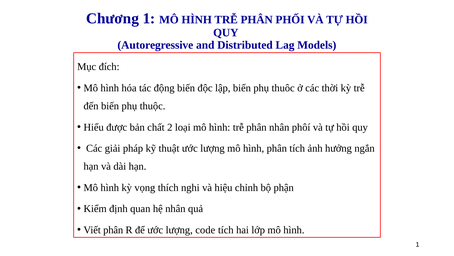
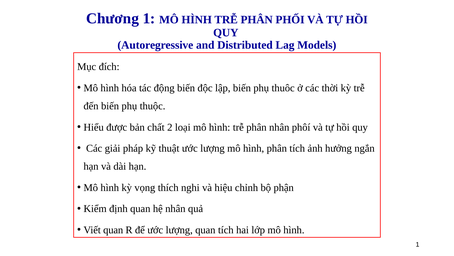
Viết phân: phân -> quan
lượng code: code -> quan
